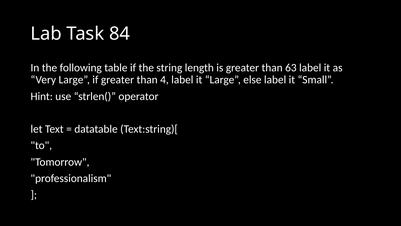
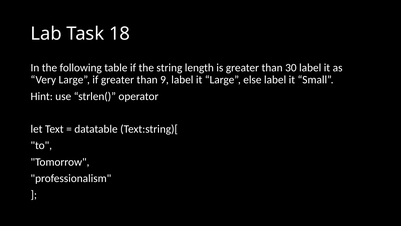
84: 84 -> 18
63: 63 -> 30
4: 4 -> 9
